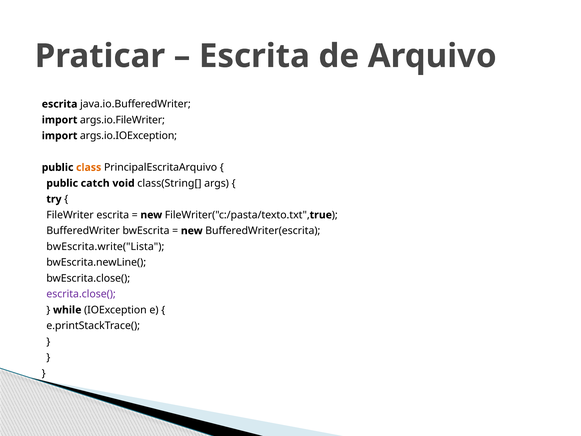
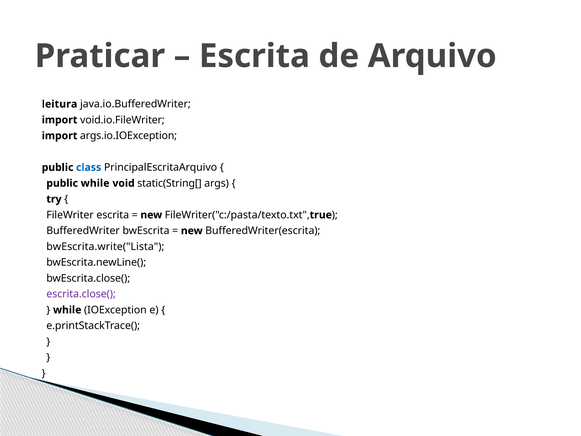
escrita at (60, 104): escrita -> leitura
args.io.FileWriter: args.io.FileWriter -> void.io.FileWriter
class colour: orange -> blue
public catch: catch -> while
class(String[: class(String[ -> static(String[
